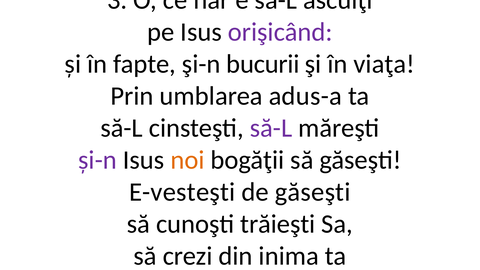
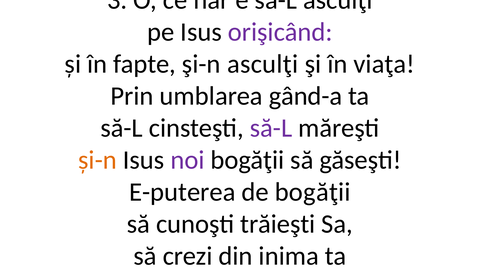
şi-n bucurii: bucurii -> asculţi
adus-a: adus-a -> gând-a
și-n colour: purple -> orange
noi colour: orange -> purple
E-vesteşti: E-vesteşti -> E-puterea
de găseşti: găseşti -> bogăţii
